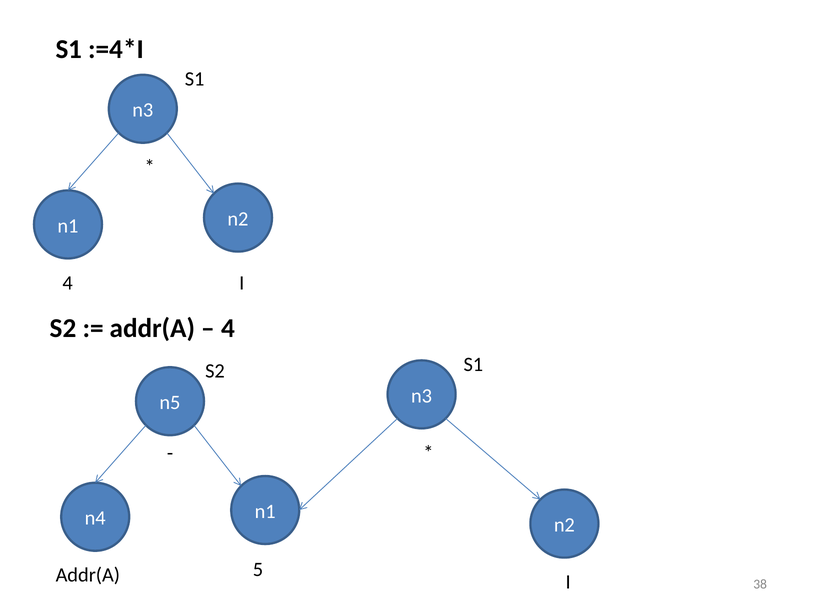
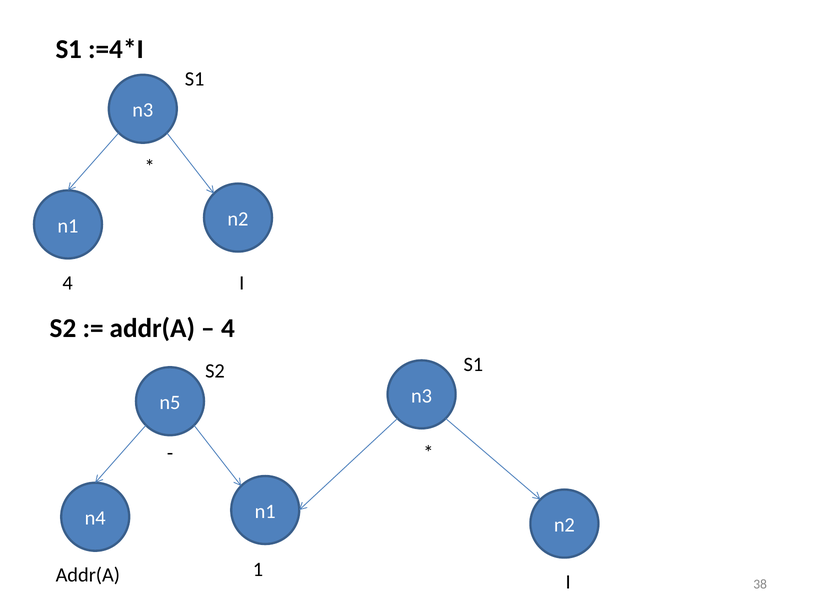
5: 5 -> 1
